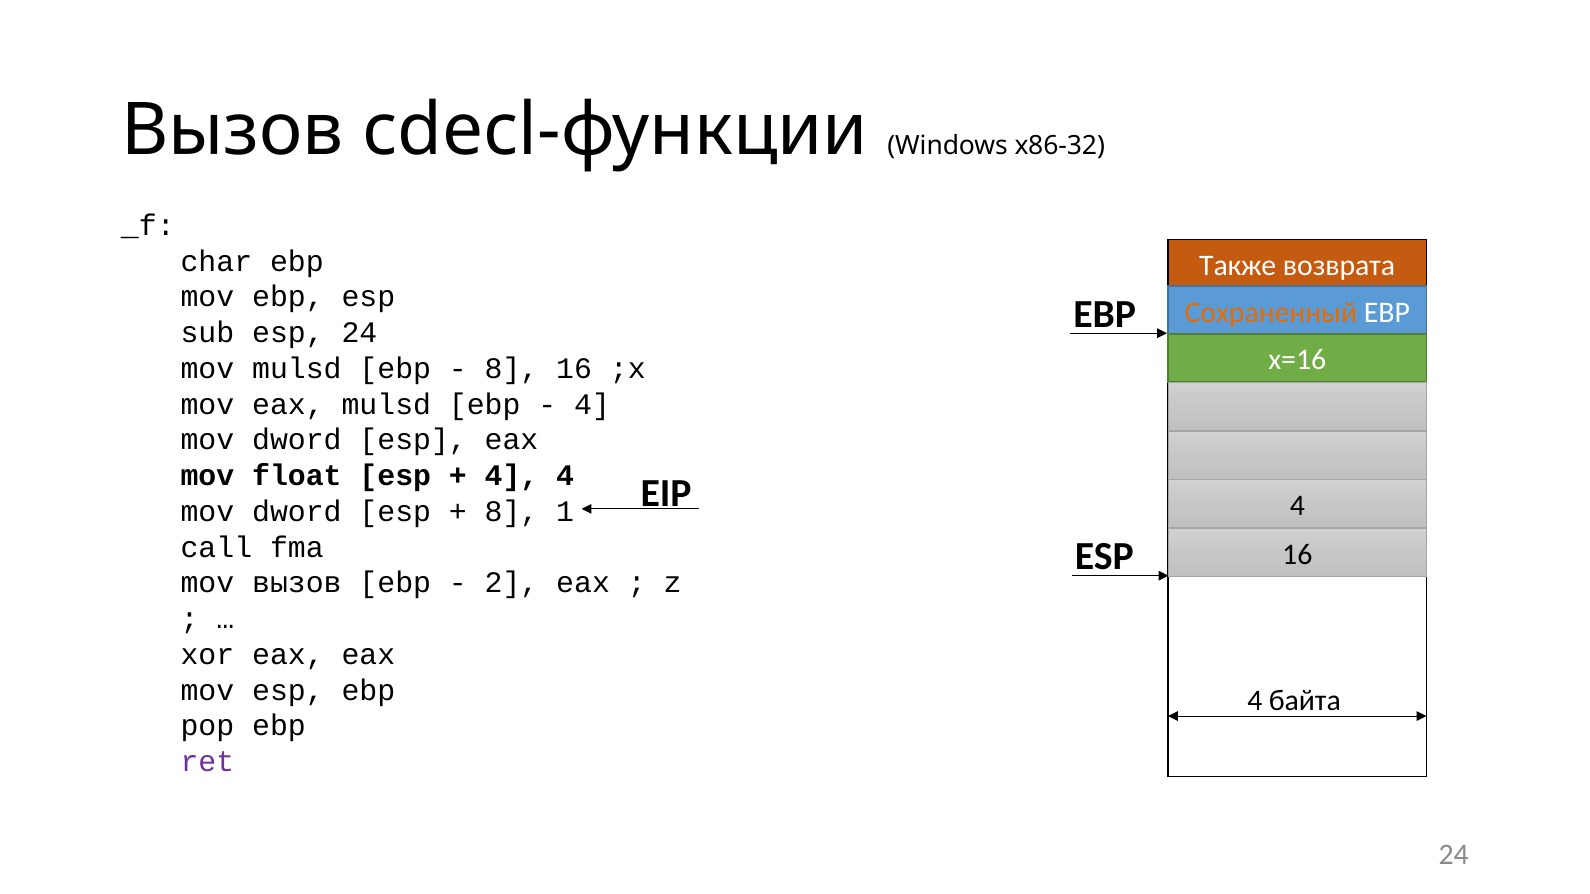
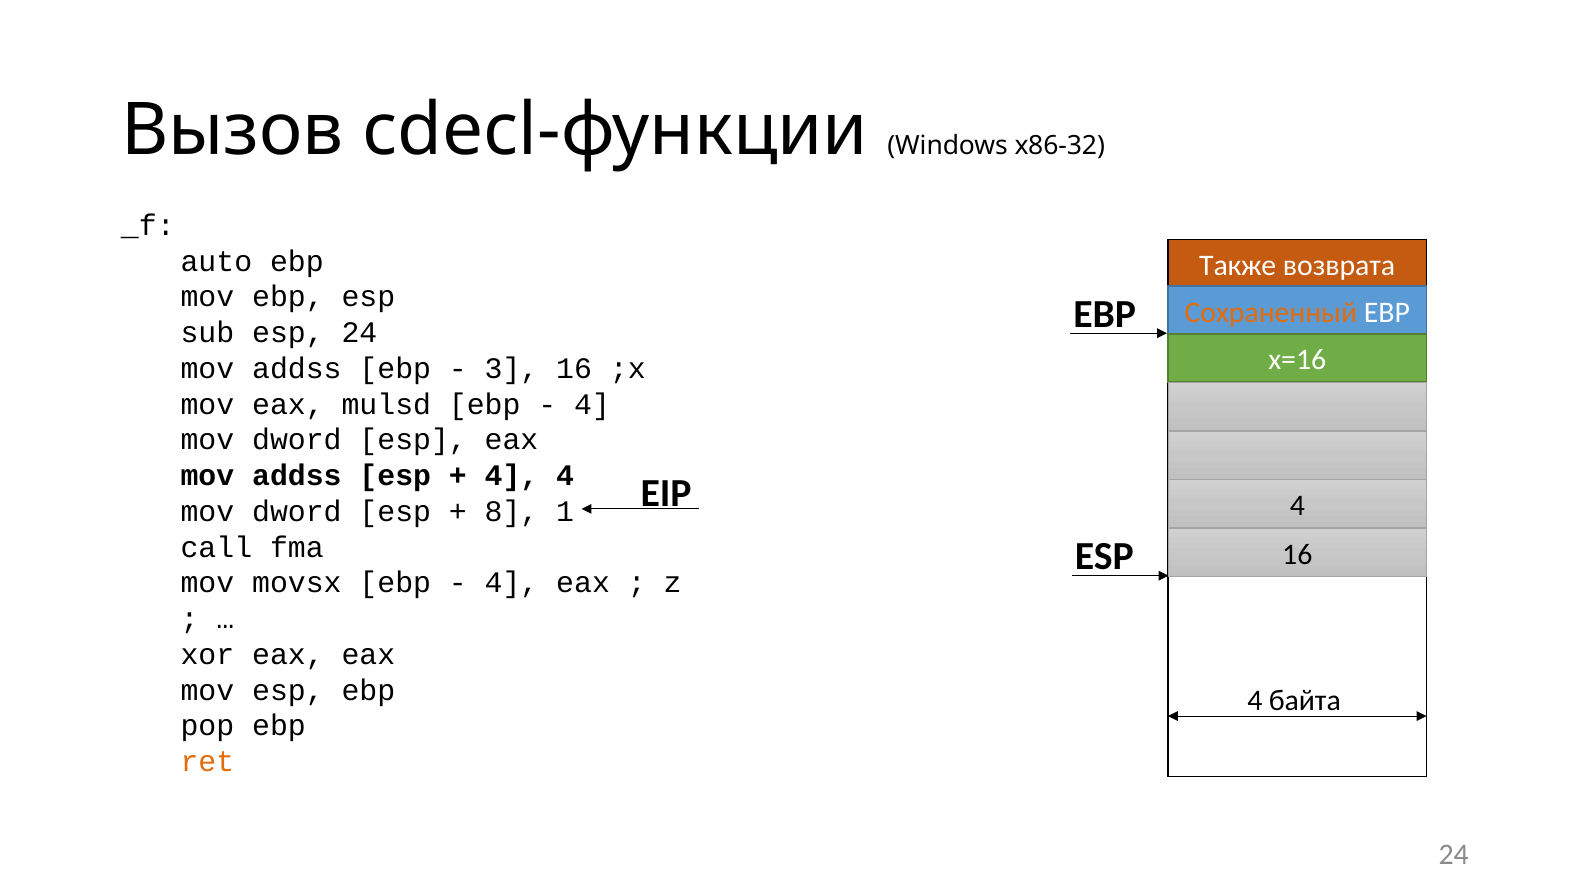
char: char -> auto
mulsd at (297, 369): mulsd -> addss
8 at (512, 369): 8 -> 3
float at (297, 476): float -> addss
mov вызов: вызов -> movsx
2 at (512, 583): 2 -> 4
ret colour: purple -> orange
